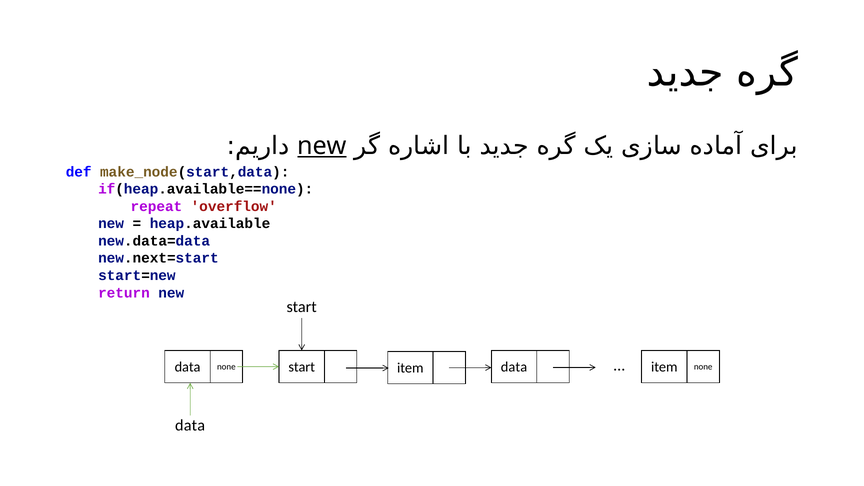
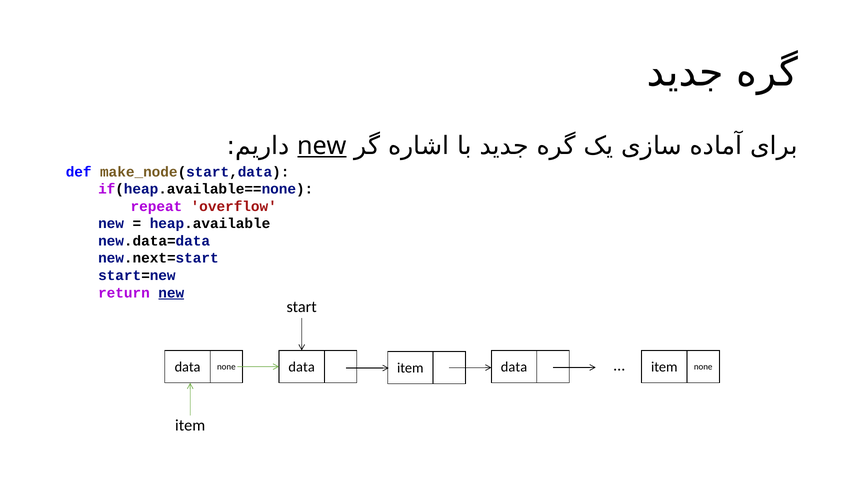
new at (171, 293) underline: none -> present
none start: start -> data
data at (190, 426): data -> item
